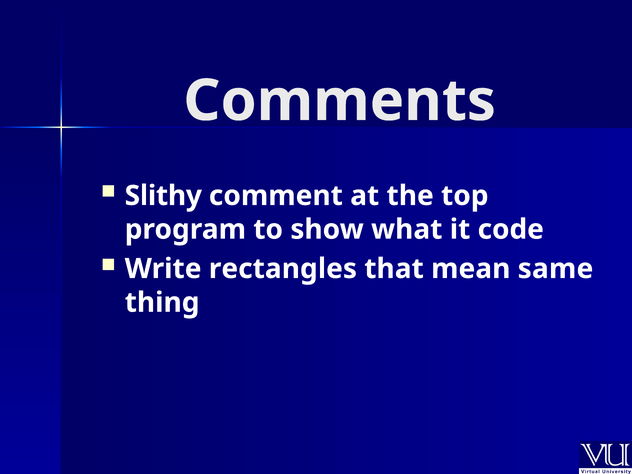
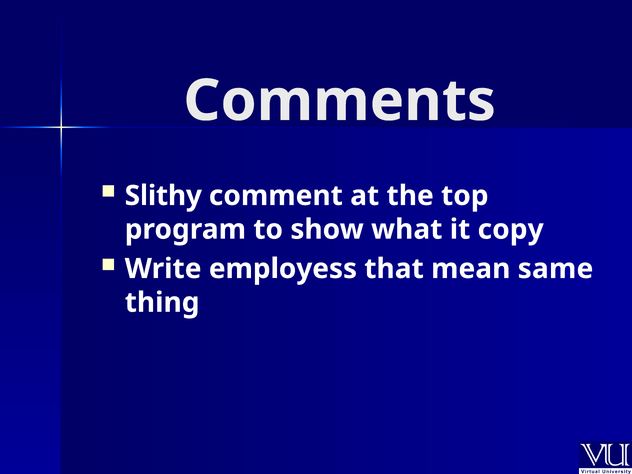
code: code -> copy
rectangles: rectangles -> employess
